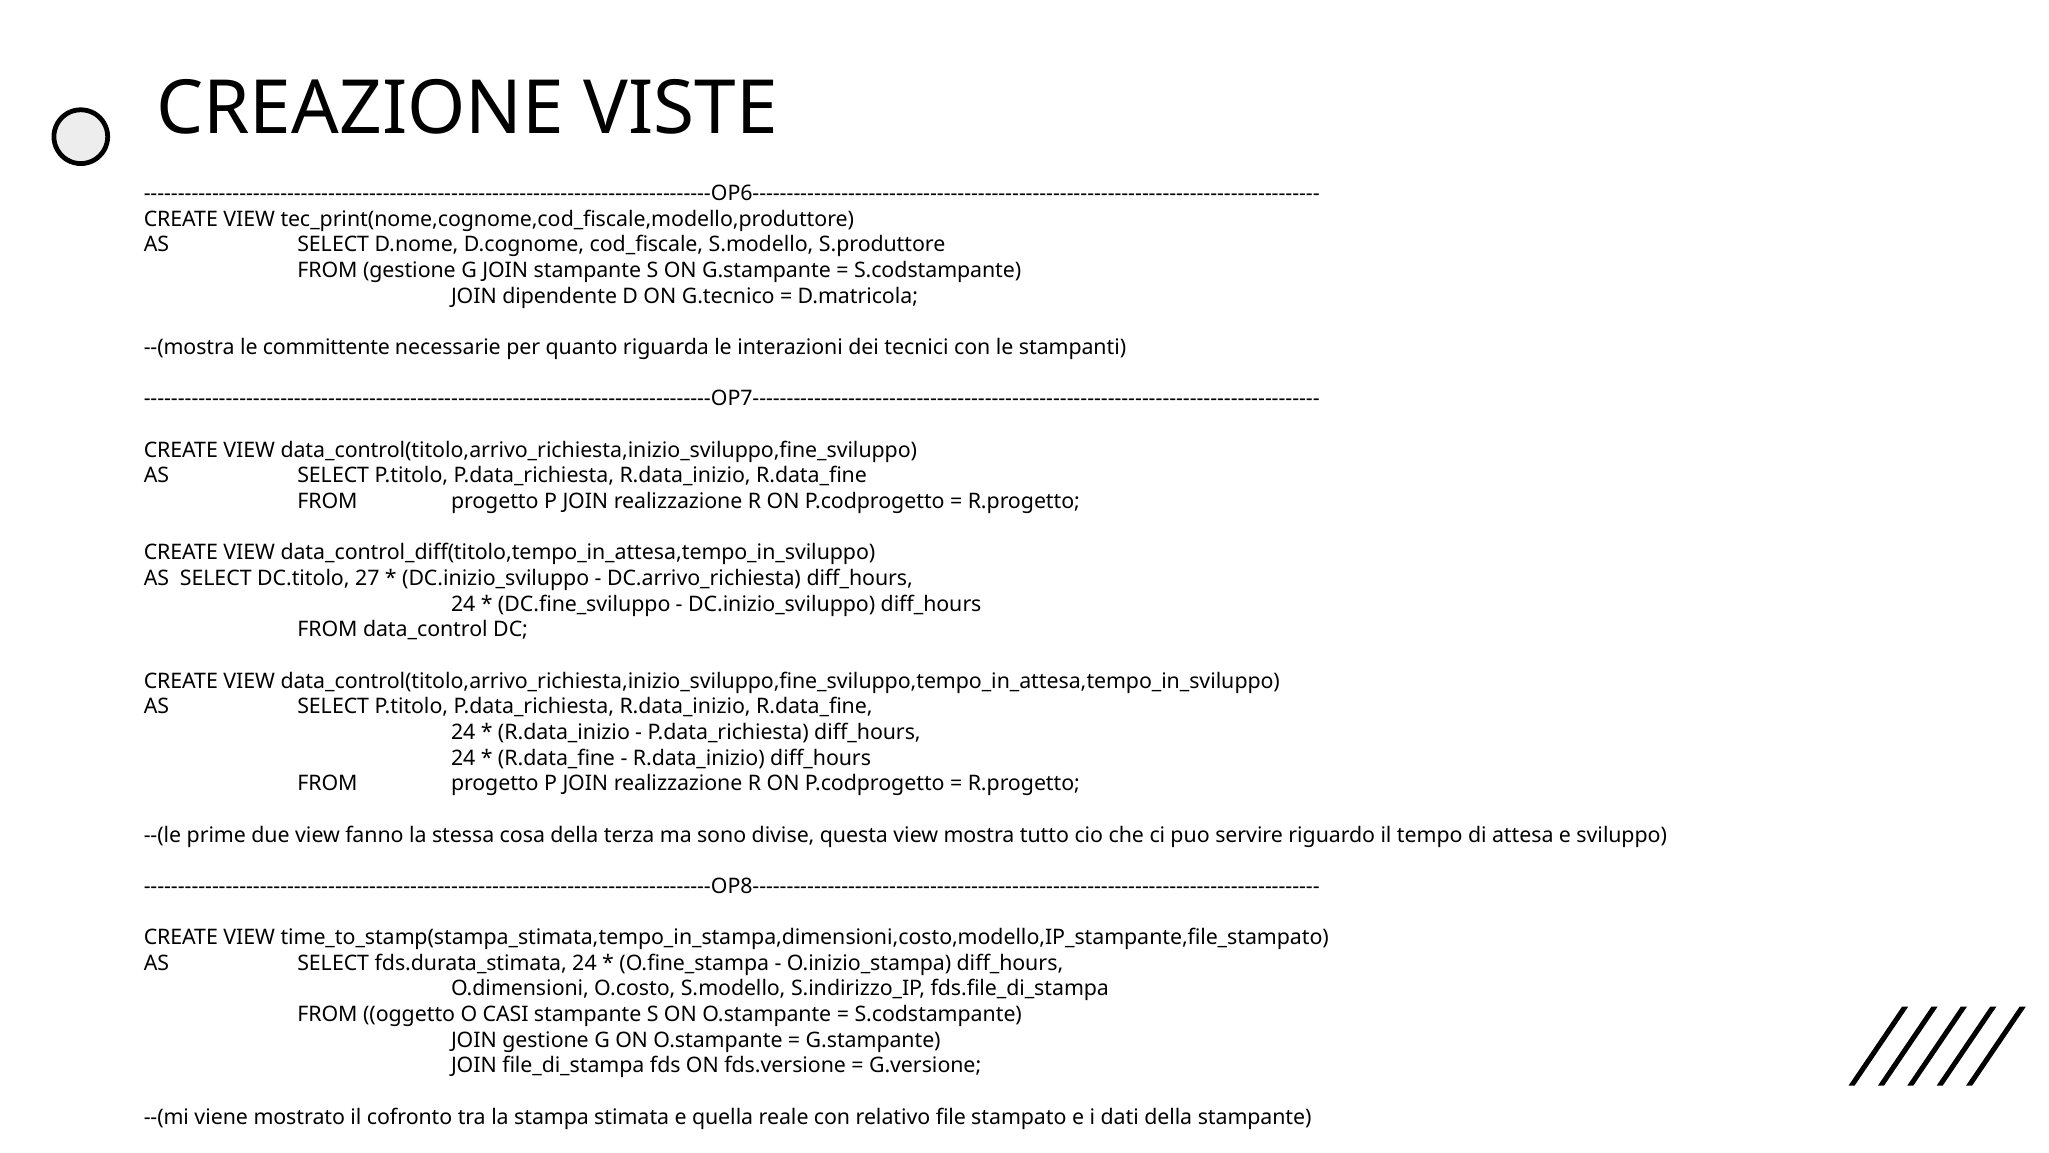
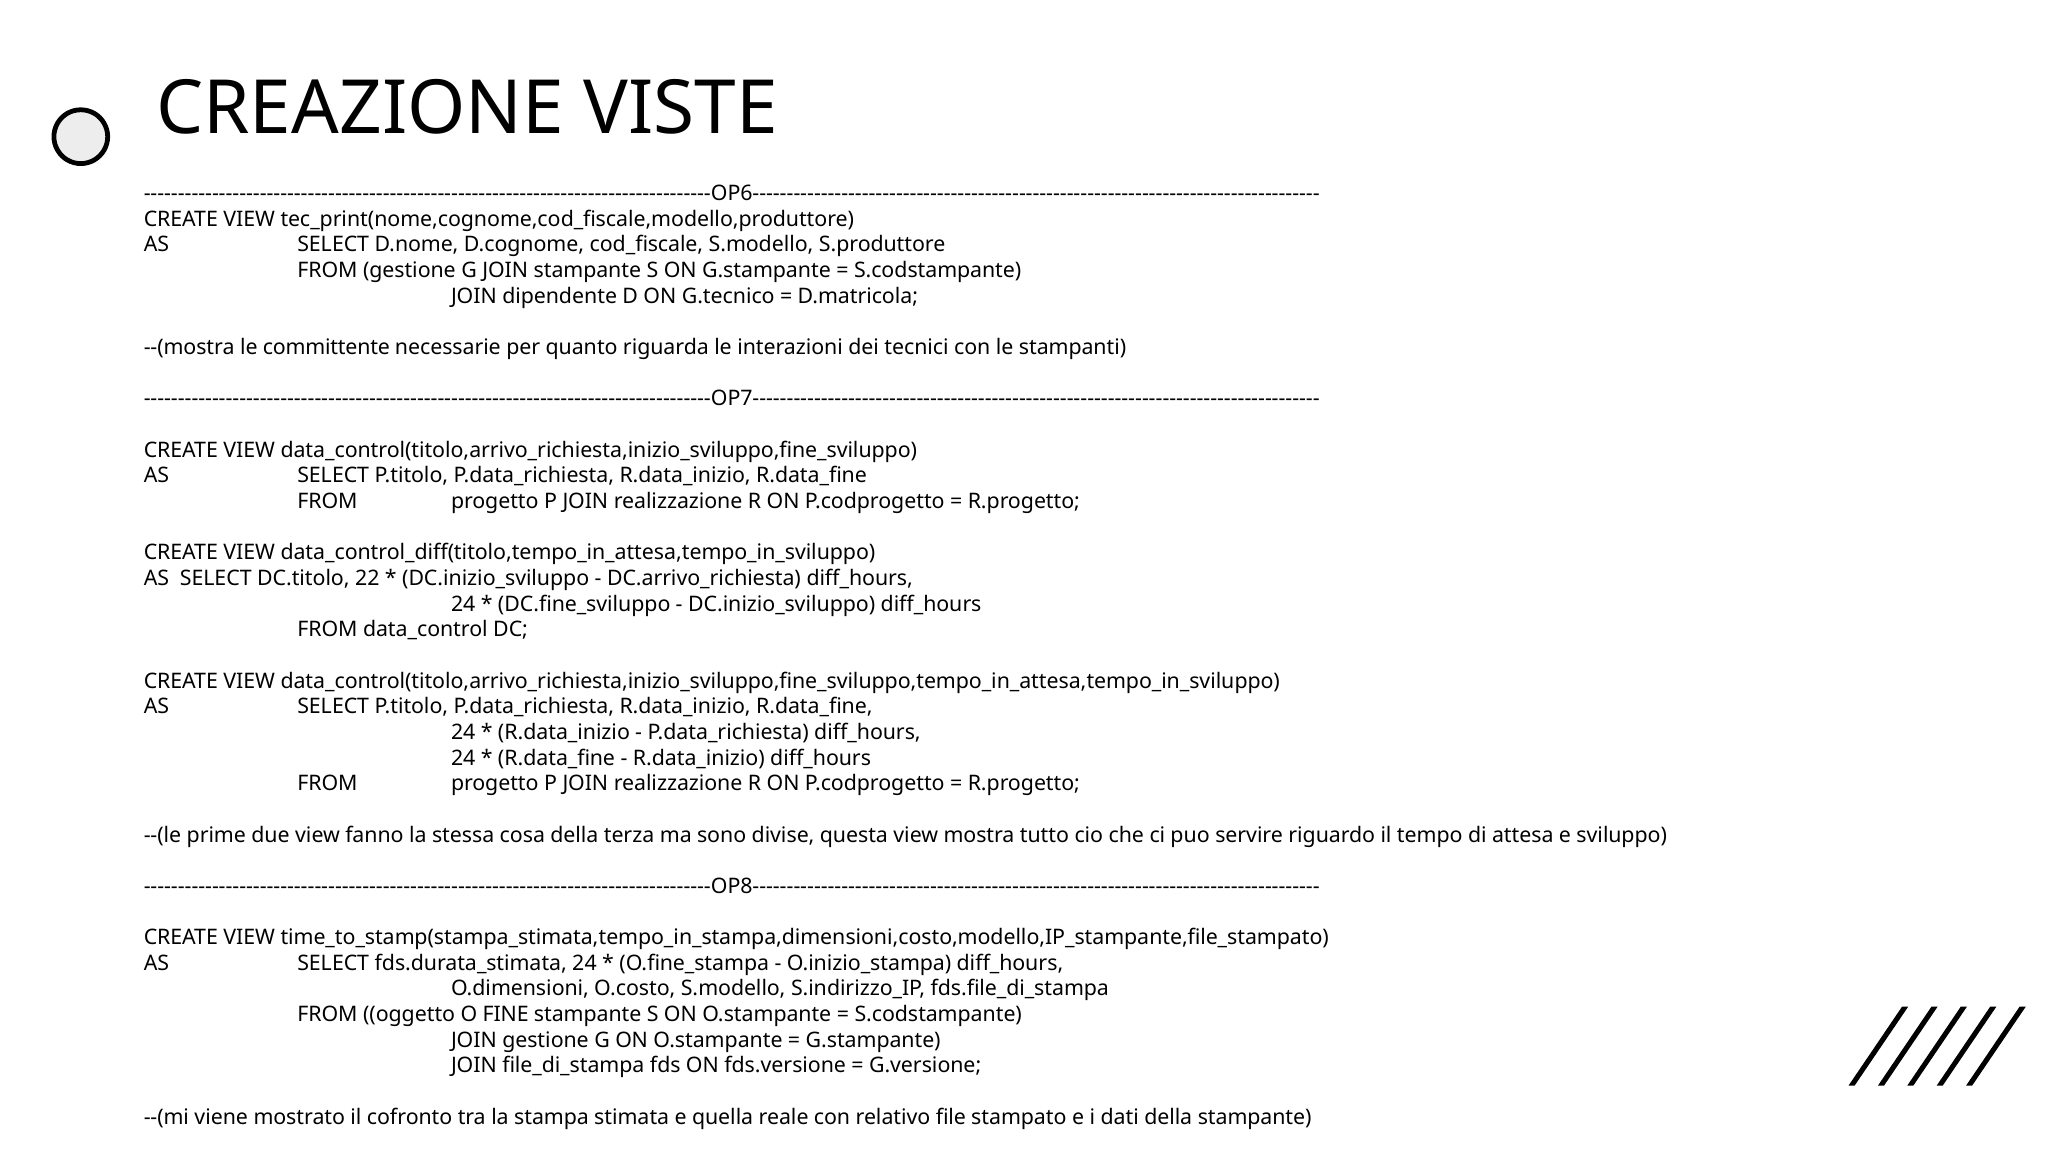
27: 27 -> 22
CASI: CASI -> FINE
